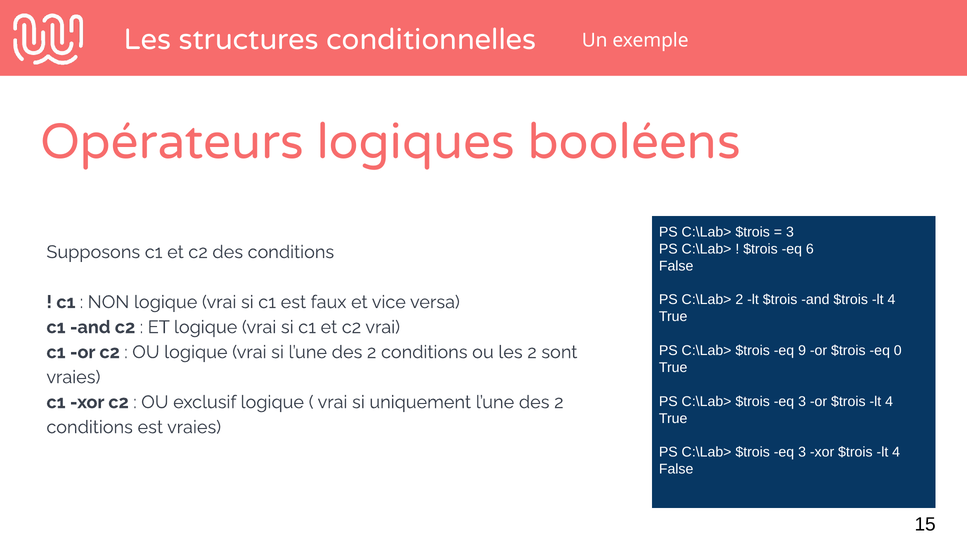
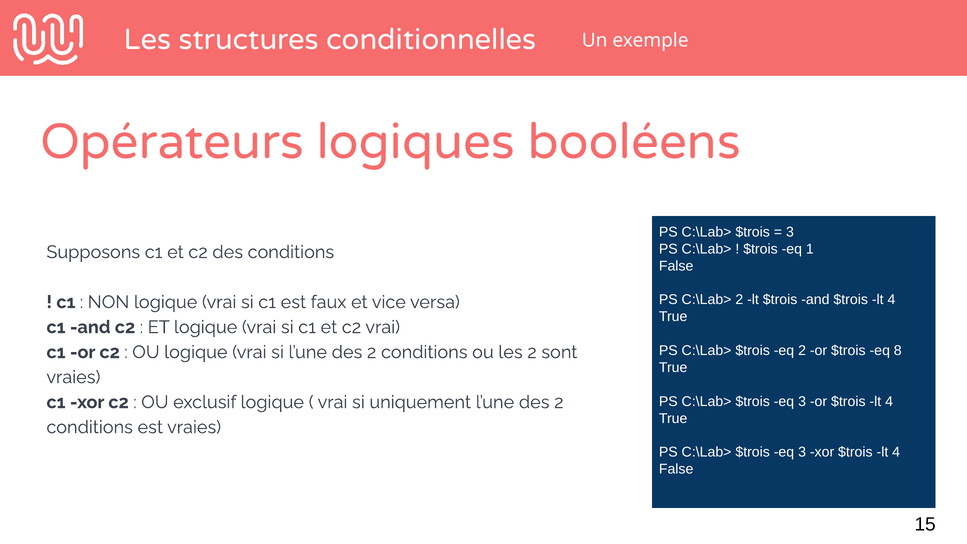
6: 6 -> 1
eq 9: 9 -> 2
0: 0 -> 8
